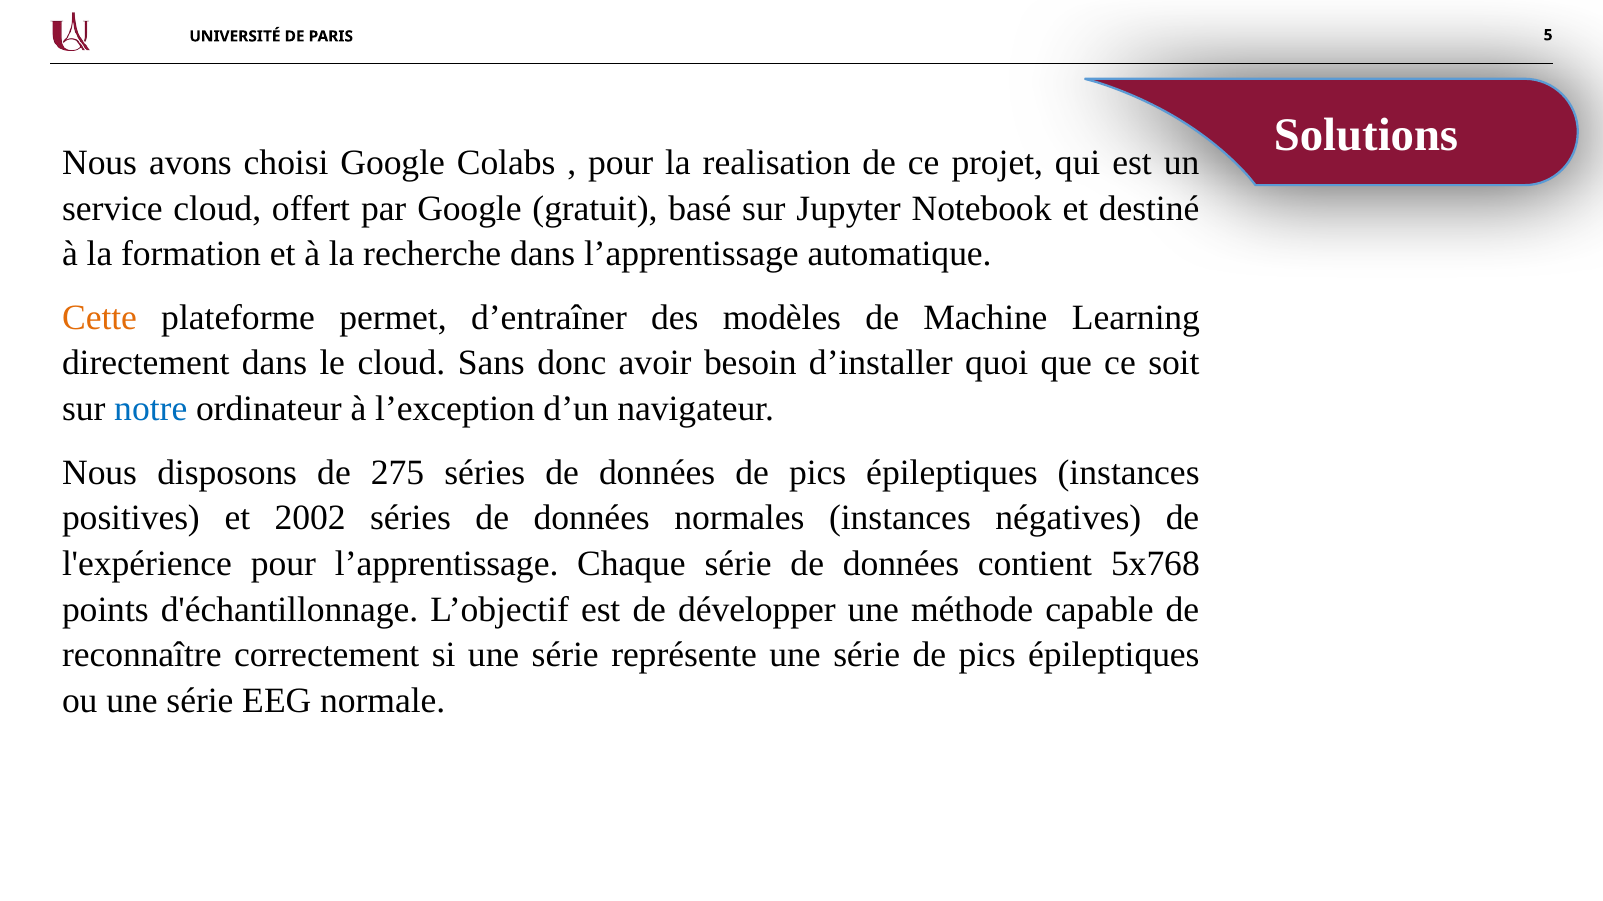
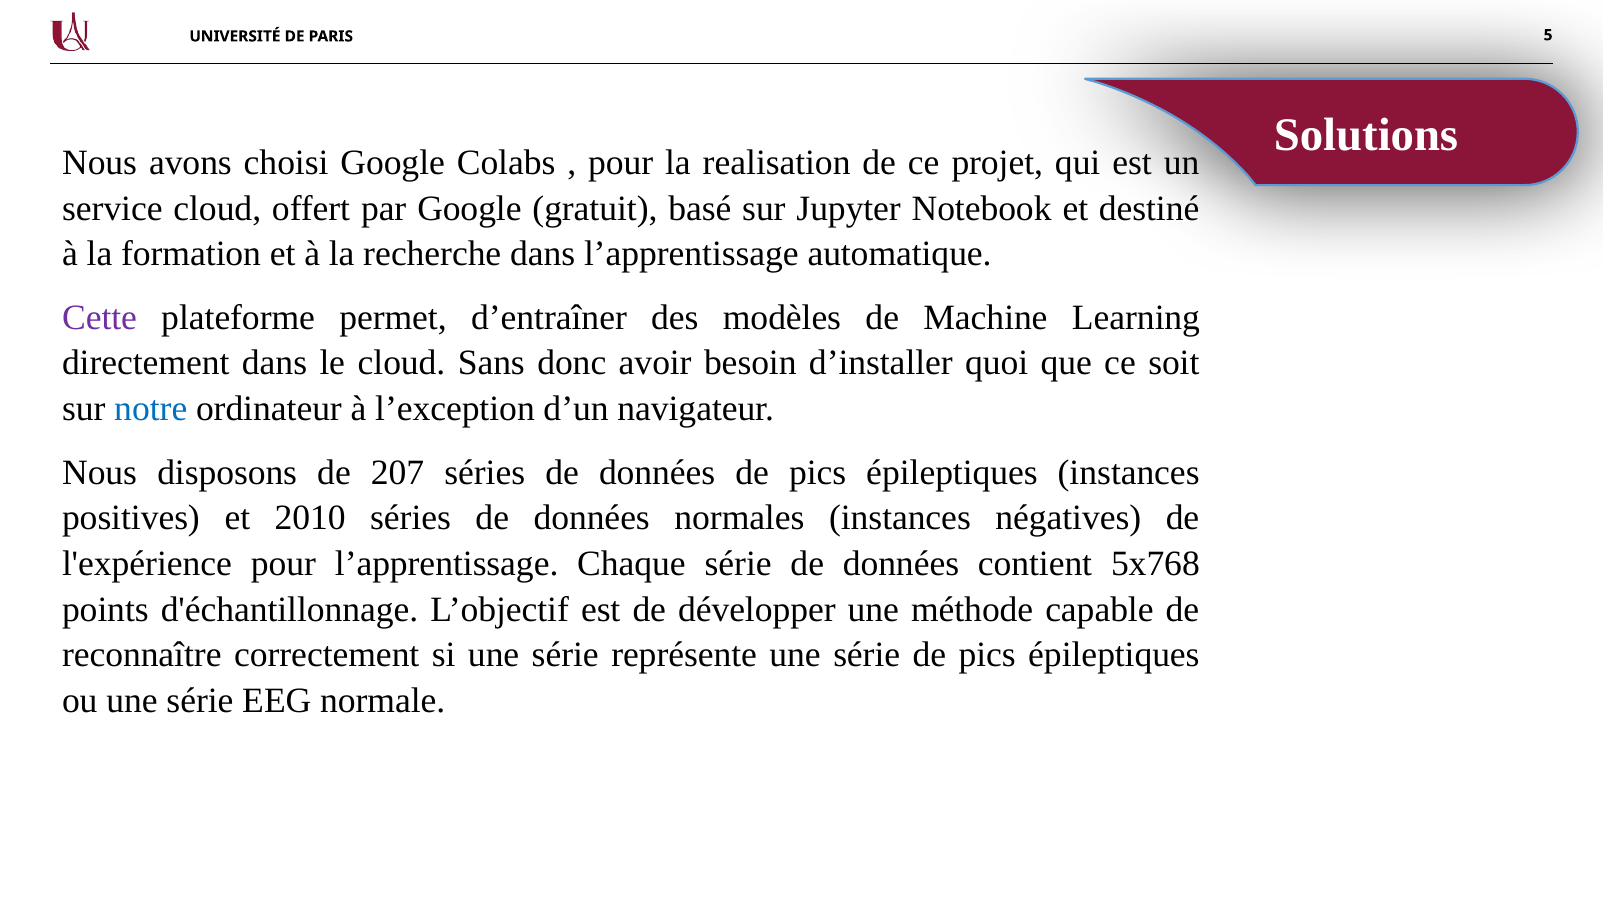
Cette colour: orange -> purple
275: 275 -> 207
2002: 2002 -> 2010
